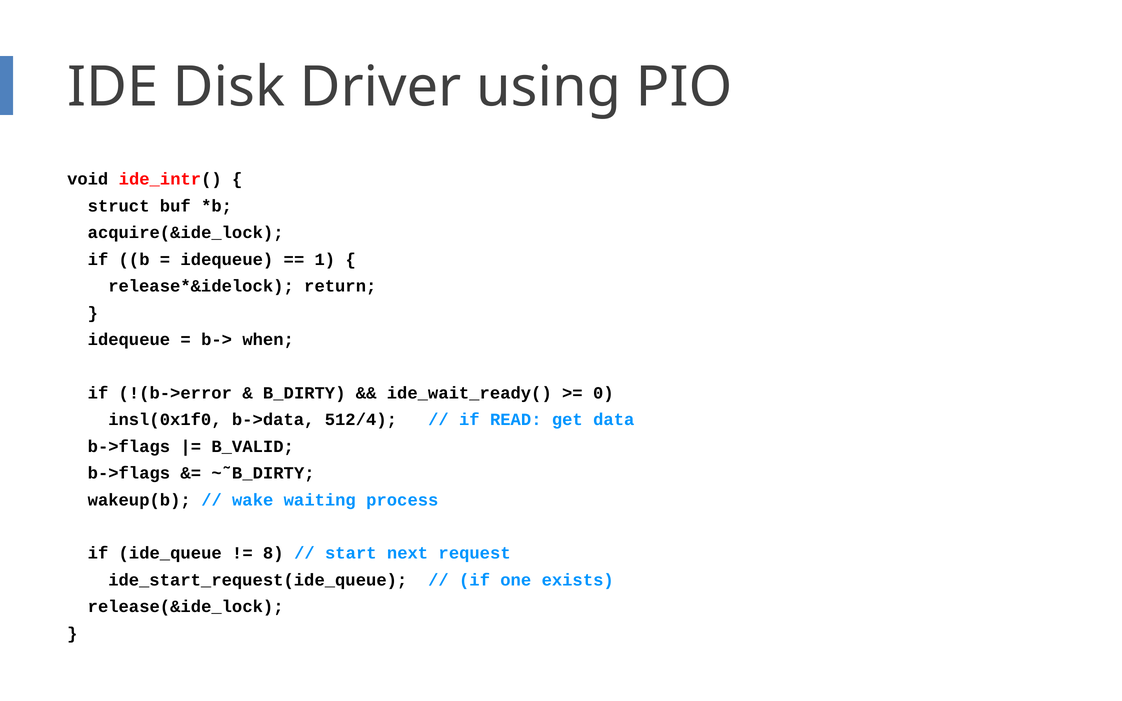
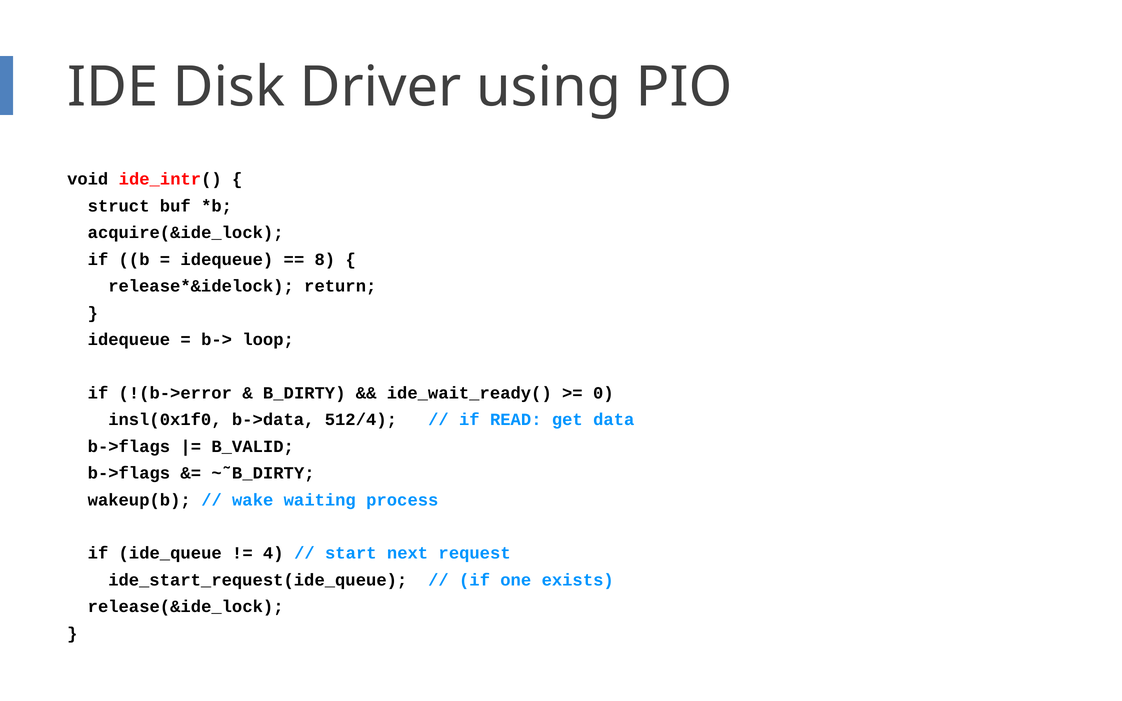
1: 1 -> 8
when: when -> loop
8: 8 -> 4
